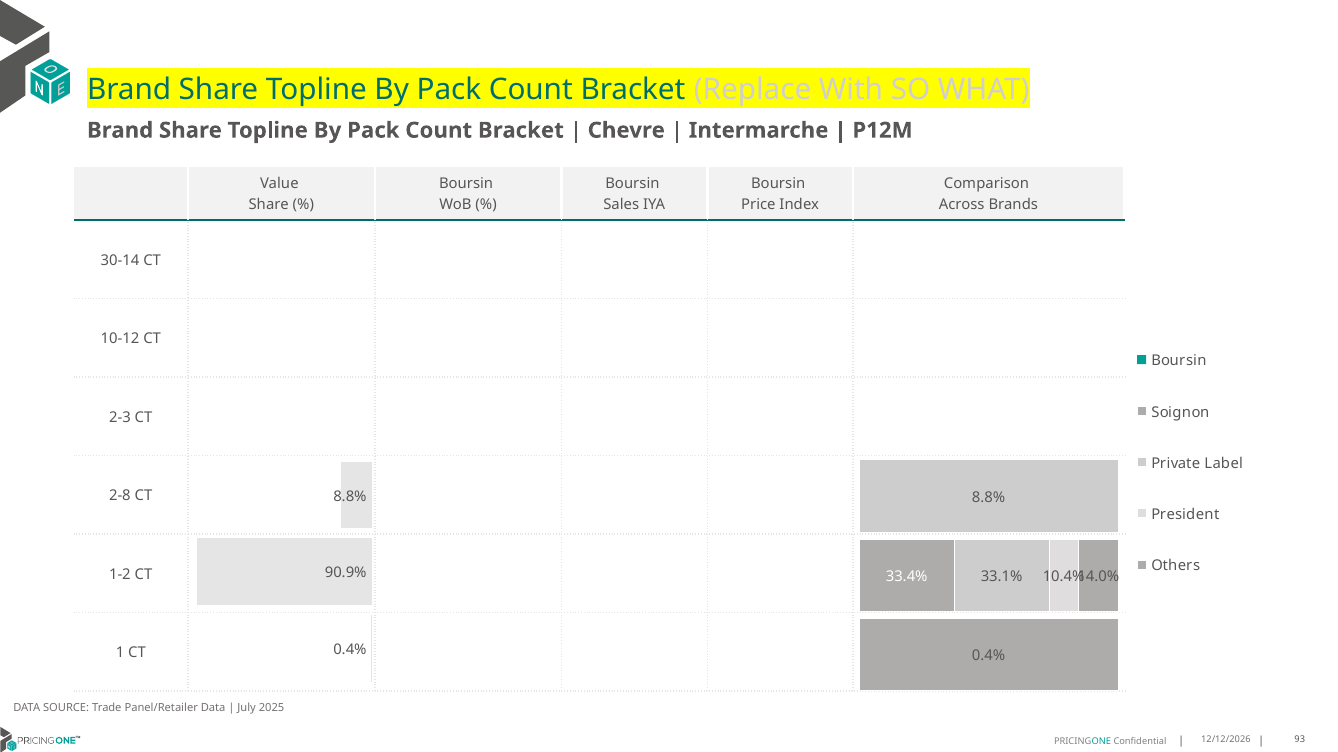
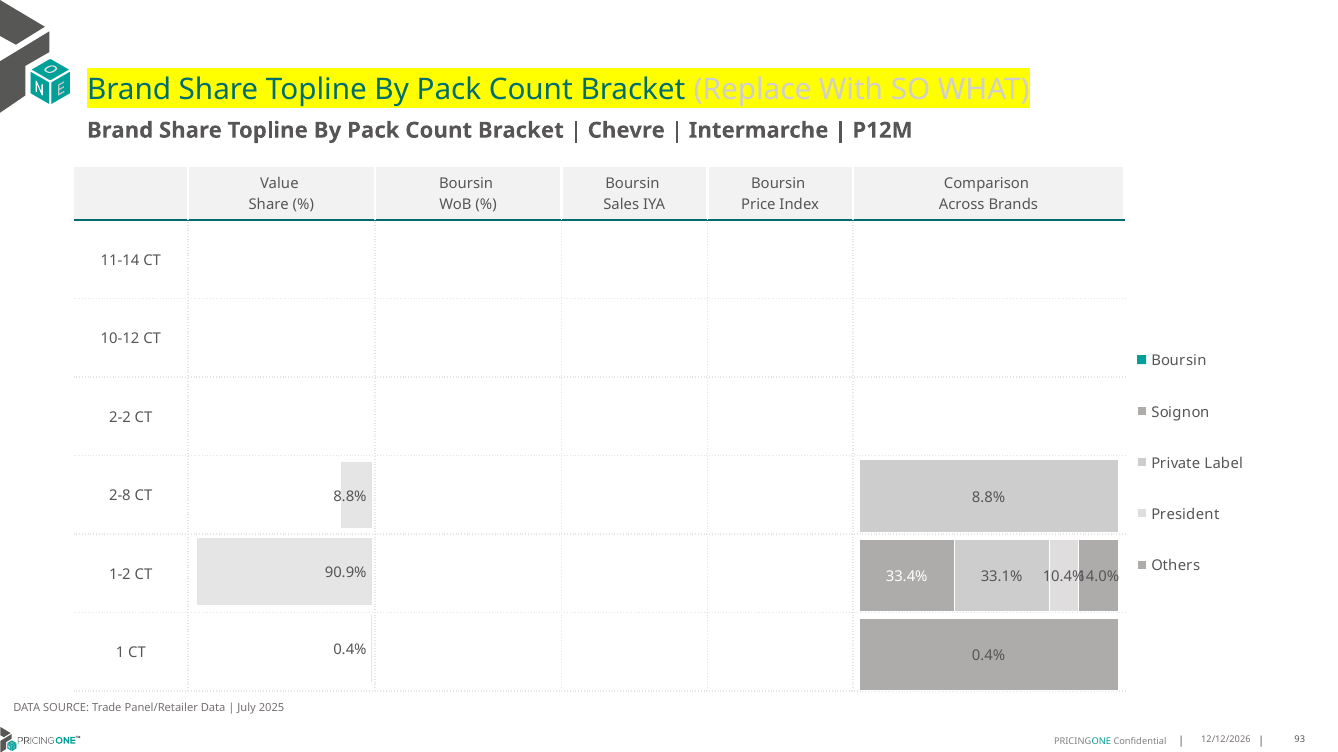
30-14: 30-14 -> 11-14
2-3: 2-3 -> 2-2
